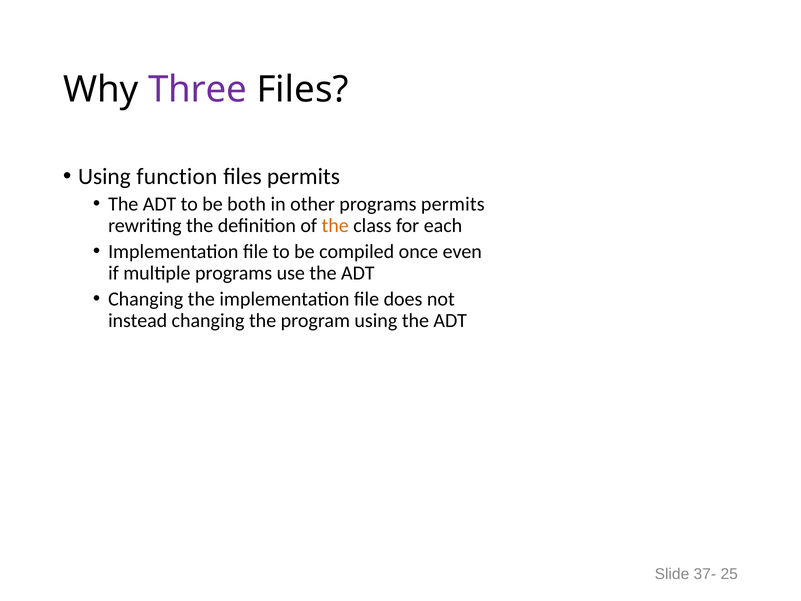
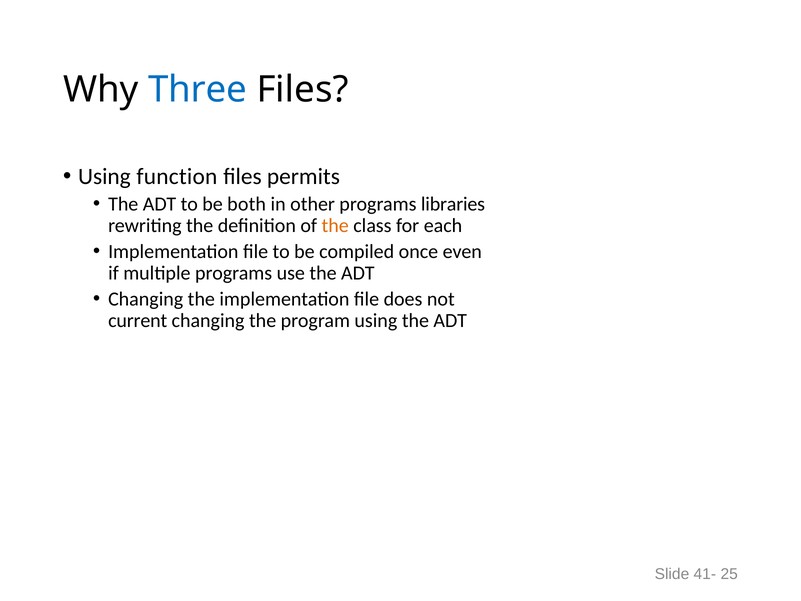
Three colour: purple -> blue
programs permits: permits -> libraries
instead: instead -> current
37-: 37- -> 41-
